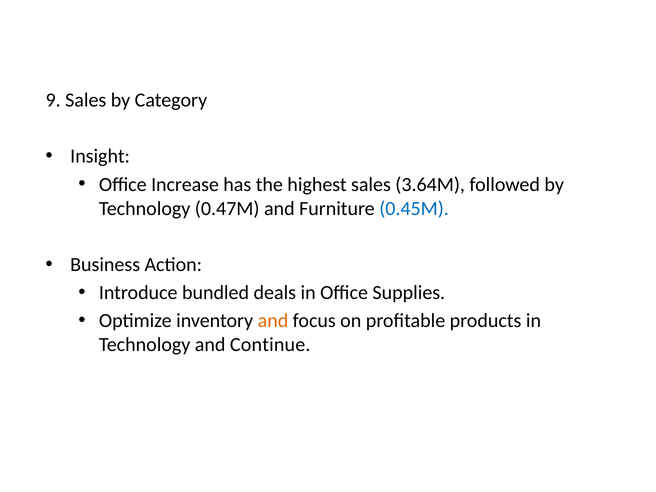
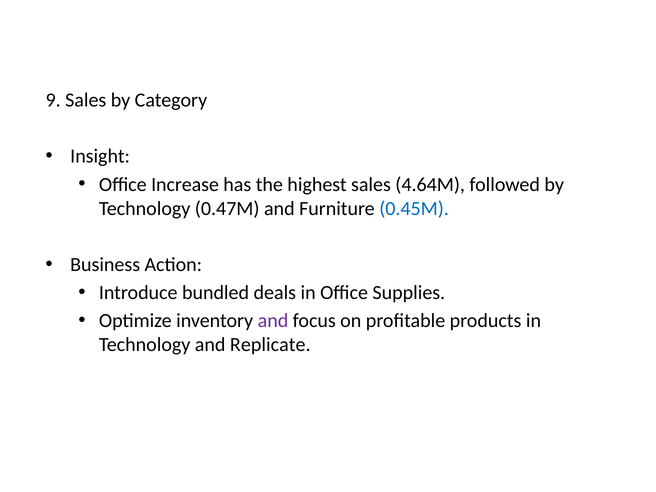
3.64M: 3.64M -> 4.64M
and at (273, 321) colour: orange -> purple
Continue: Continue -> Replicate
